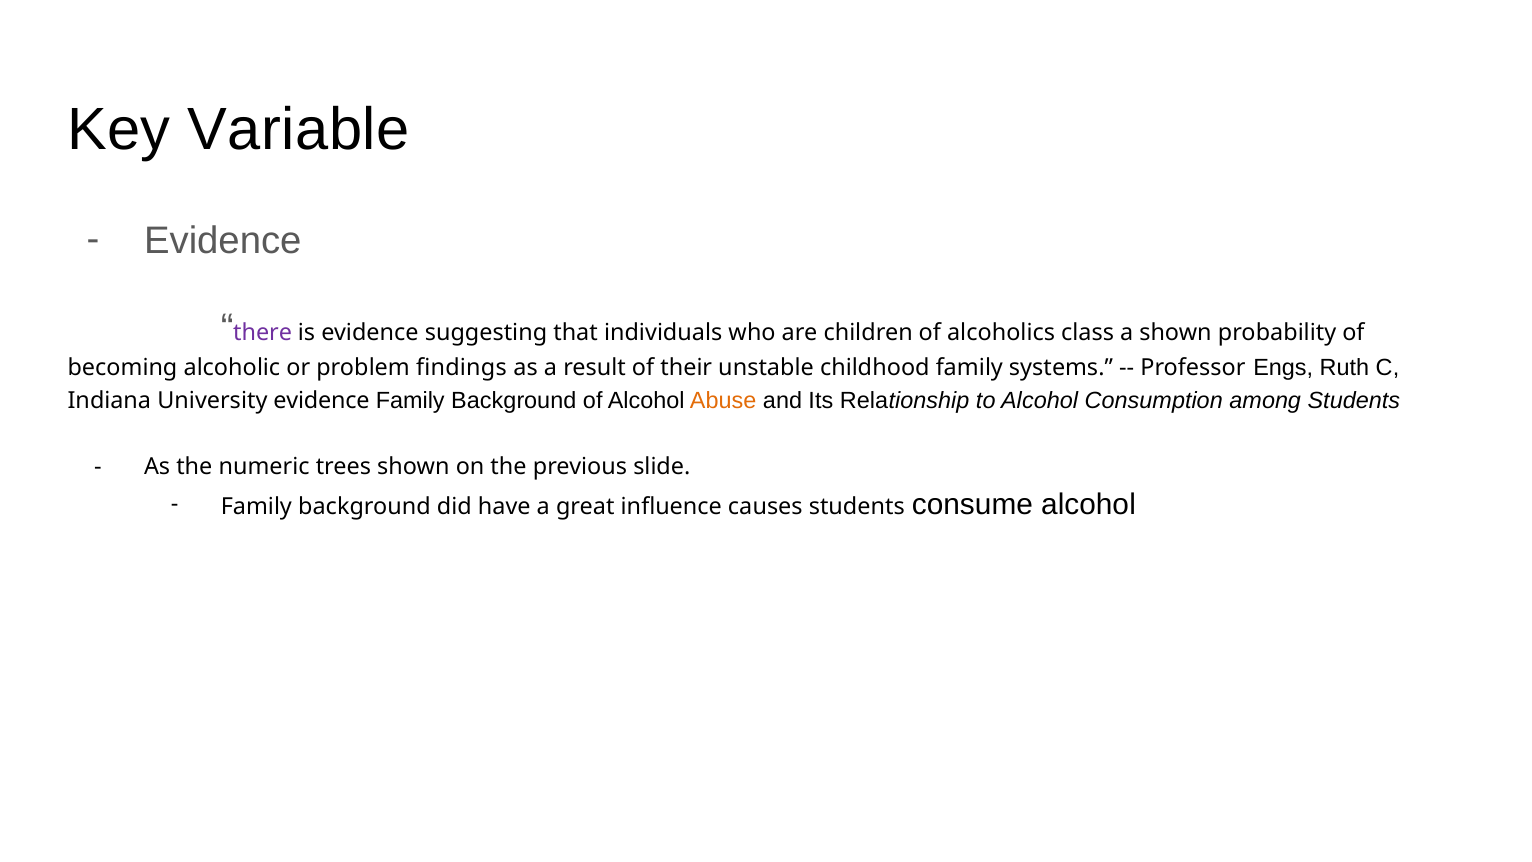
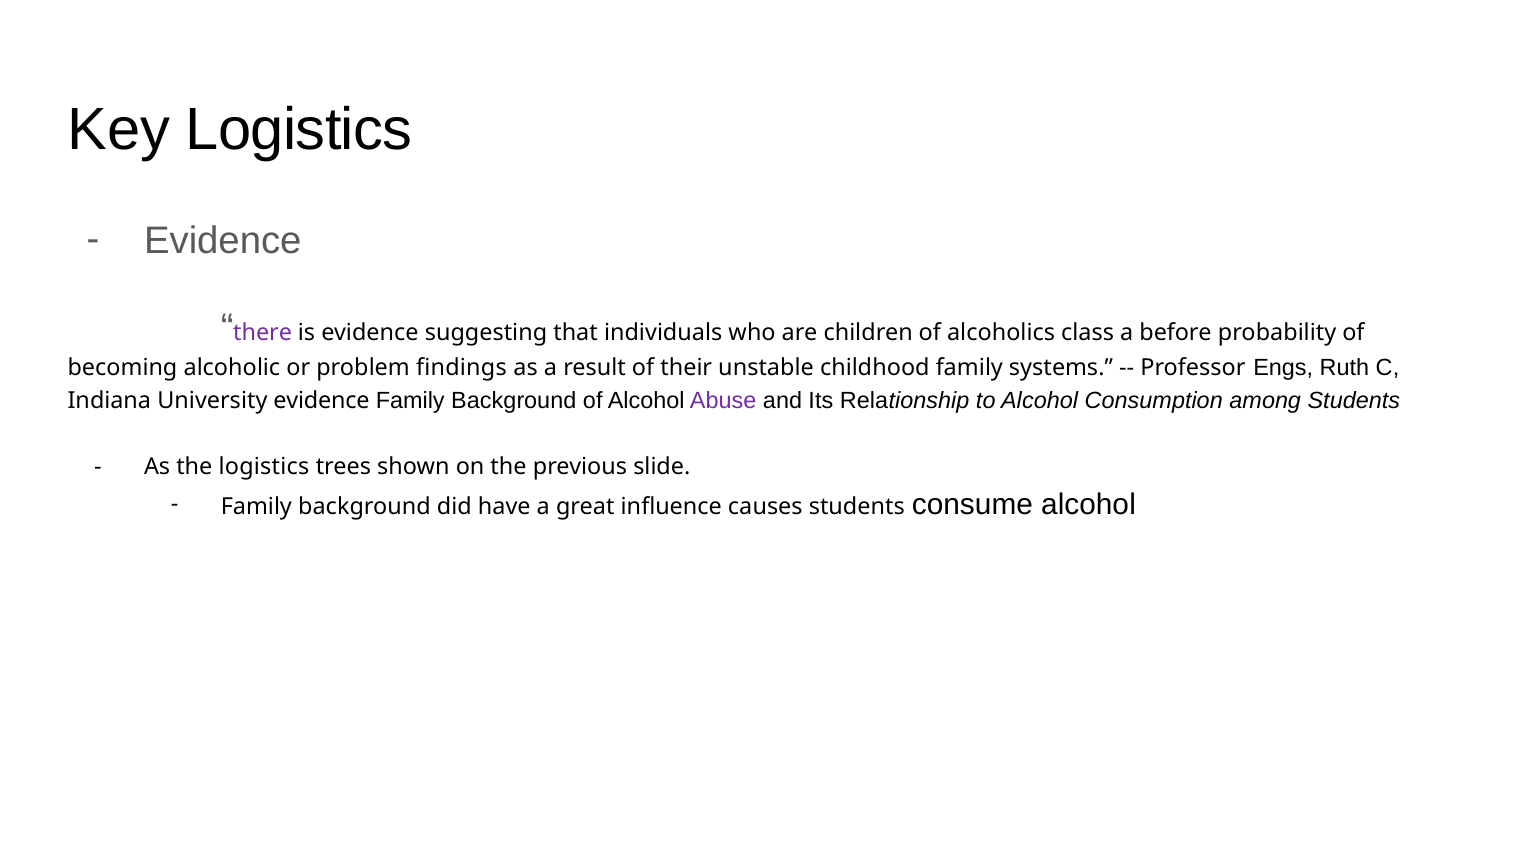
Key Variable: Variable -> Logistics
a shown: shown -> before
Abuse colour: orange -> purple
the numeric: numeric -> logistics
